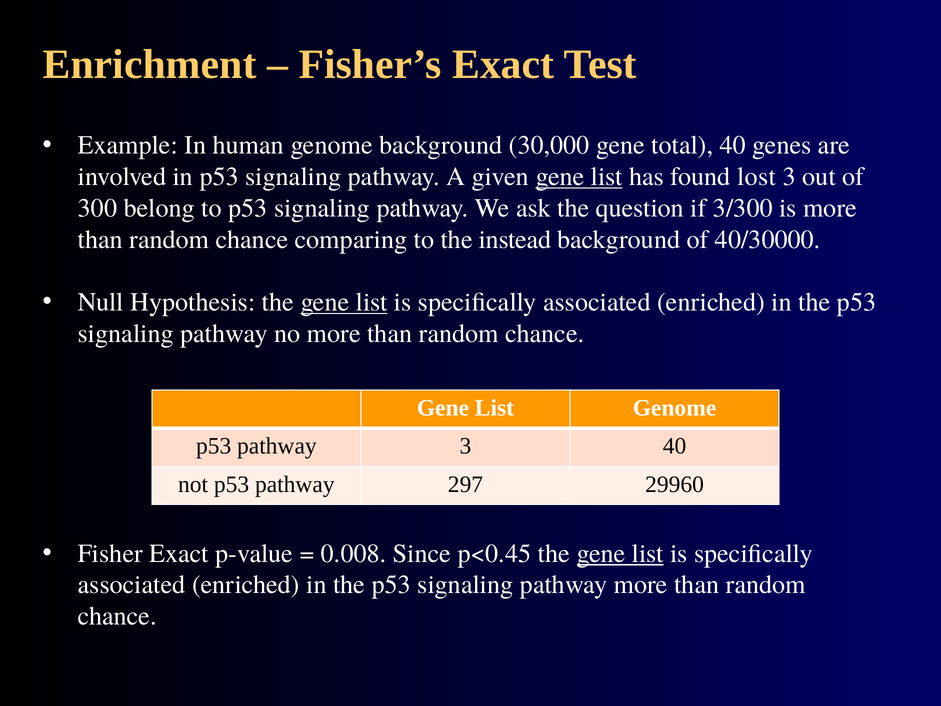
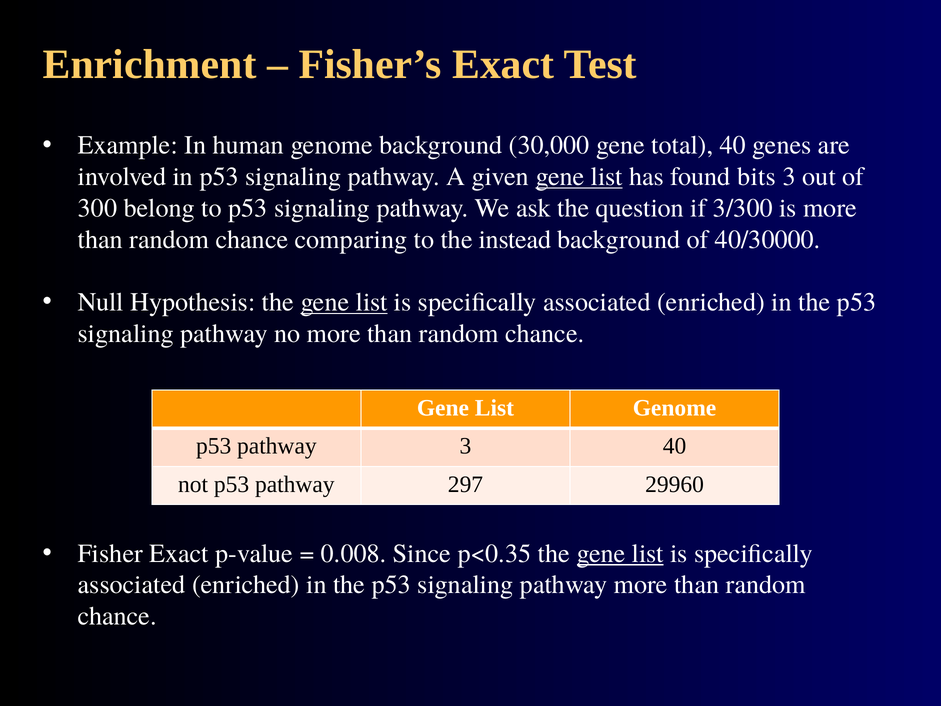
lost: lost -> bits
p<0.45: p<0.45 -> p<0.35
